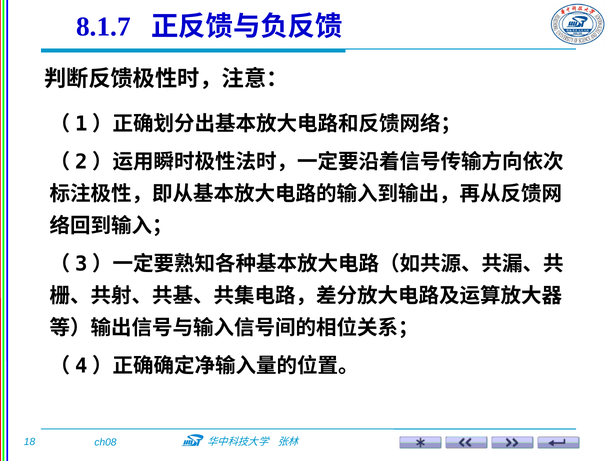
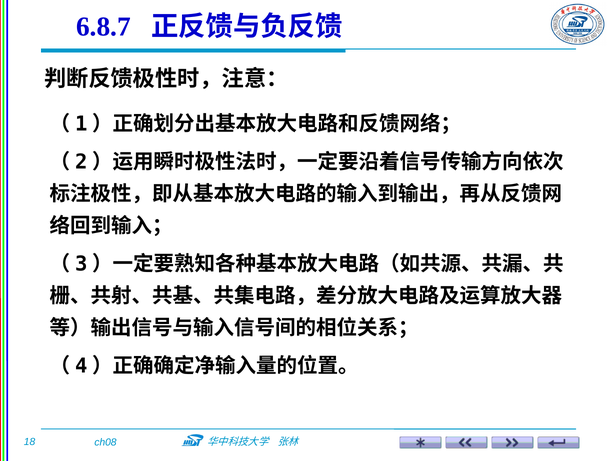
8.1.7: 8.1.7 -> 6.8.7
